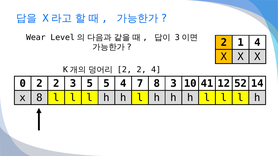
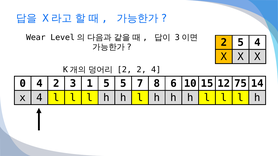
2 1: 1 -> 5
0 2: 2 -> 4
3 5: 5 -> 1
5 4: 4 -> 5
8 3: 3 -> 6
41: 41 -> 15
52: 52 -> 75
x 8: 8 -> 4
